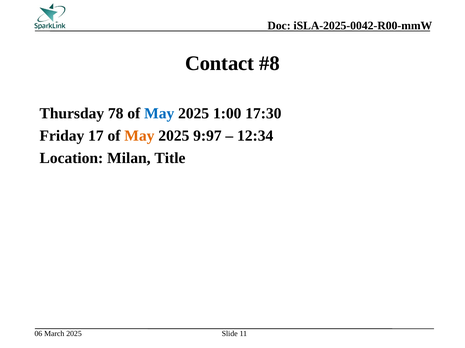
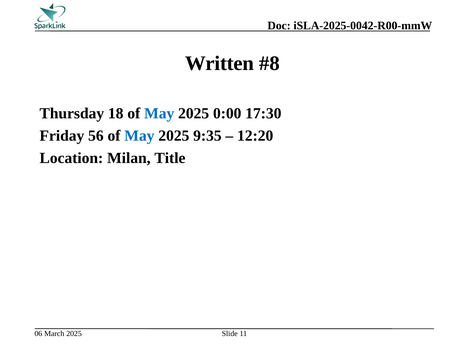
Contact: Contact -> Written
78: 78 -> 18
1:00: 1:00 -> 0:00
17: 17 -> 56
May at (139, 136) colour: orange -> blue
9:97: 9:97 -> 9:35
12:34: 12:34 -> 12:20
